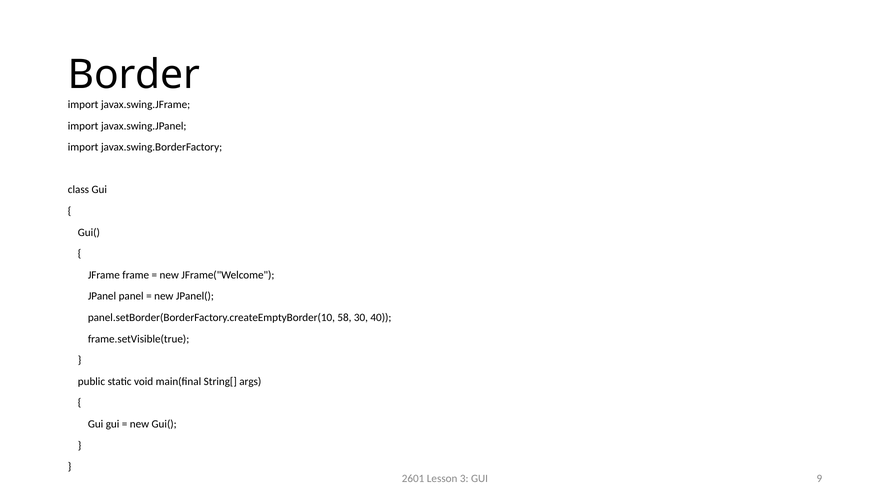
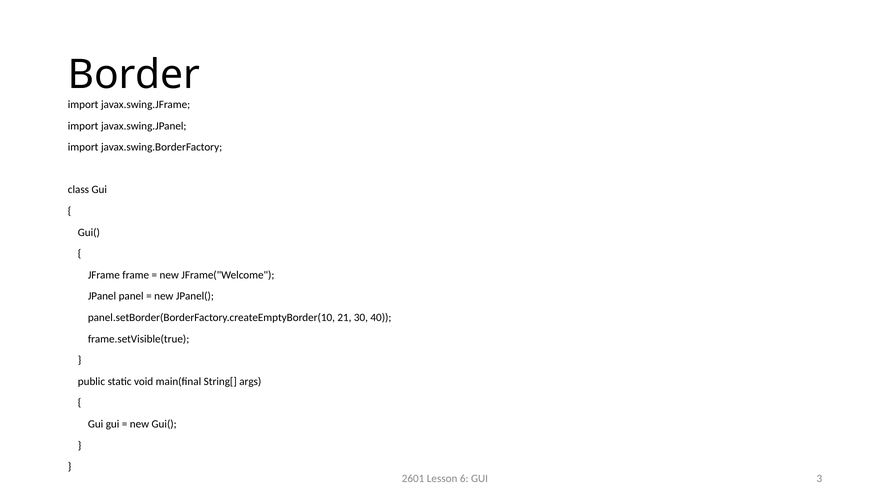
58: 58 -> 21
3: 3 -> 6
9: 9 -> 3
